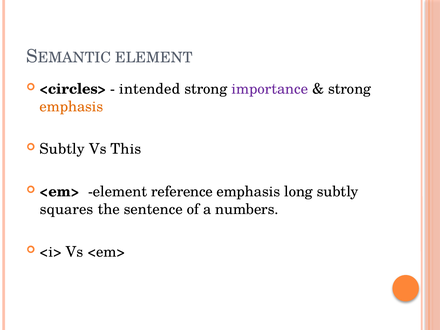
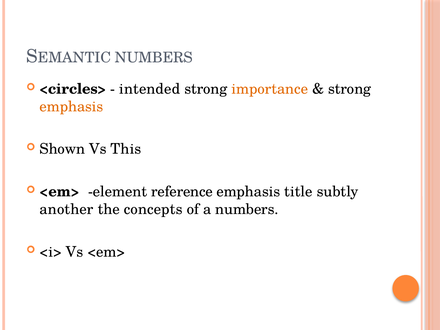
ELEMENT at (154, 58): ELEMENT -> NUMBERS
importance colour: purple -> orange
Subtly at (62, 149): Subtly -> Shown
long: long -> title
squares: squares -> another
sentence: sentence -> concepts
